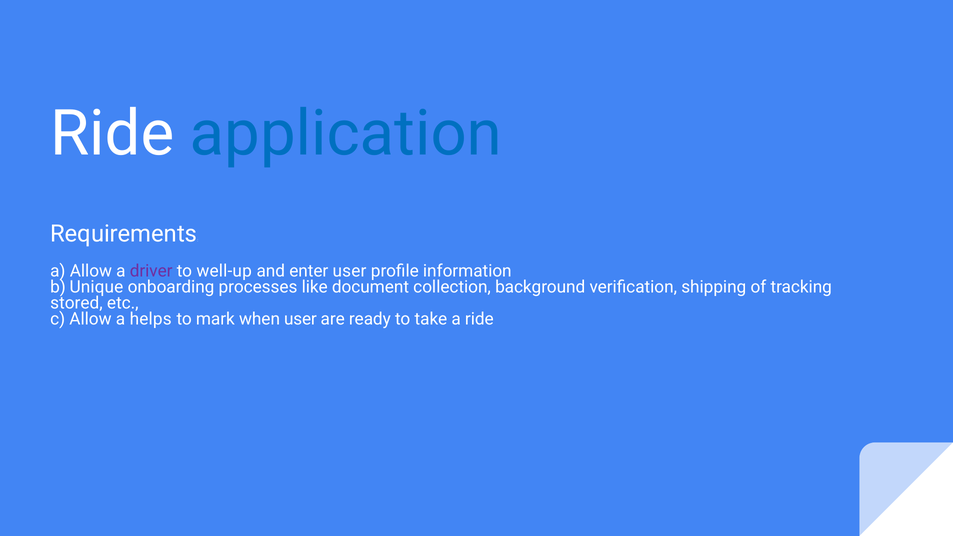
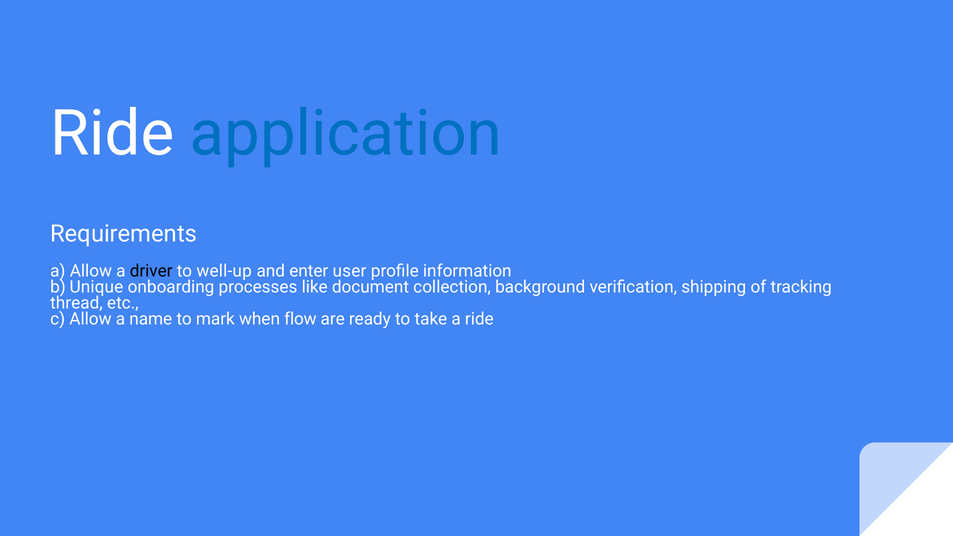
driver colour: purple -> black
stored: stored -> thread
helps: helps -> name
when user: user -> flow
